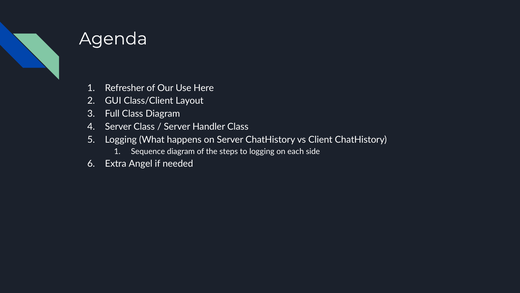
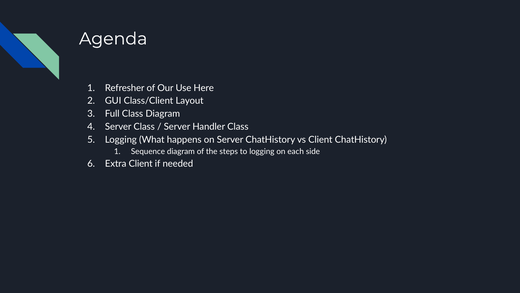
Extra Angel: Angel -> Client
